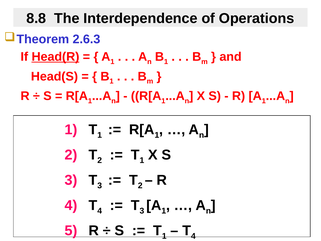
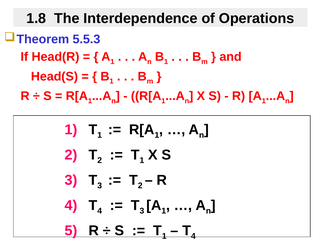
8.8: 8.8 -> 1.8
2.6.3: 2.6.3 -> 5.5.3
Head(R underline: present -> none
